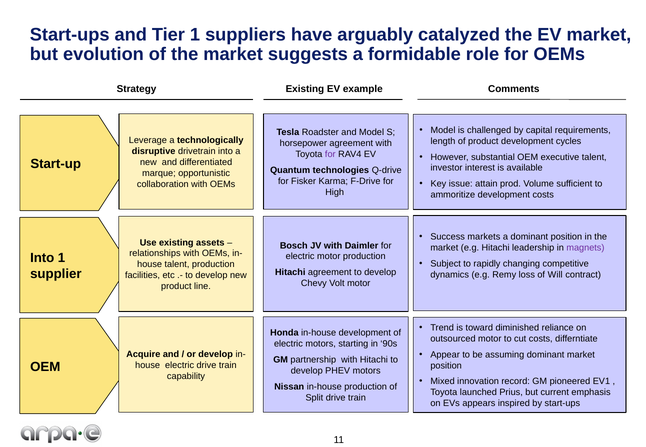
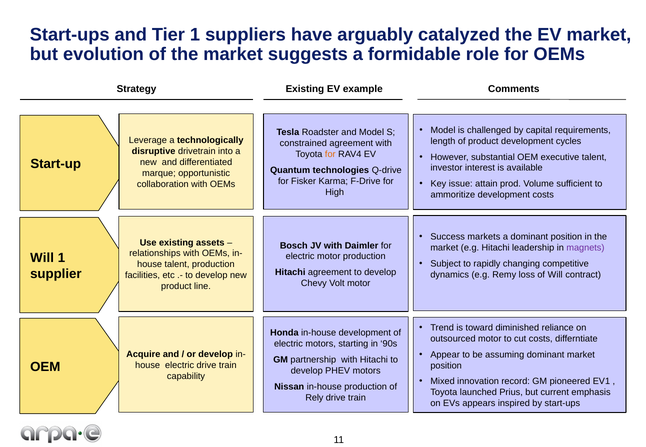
horsepower: horsepower -> constrained
for at (330, 154) colour: purple -> orange
Into at (42, 258): Into -> Will
Split: Split -> Rely
